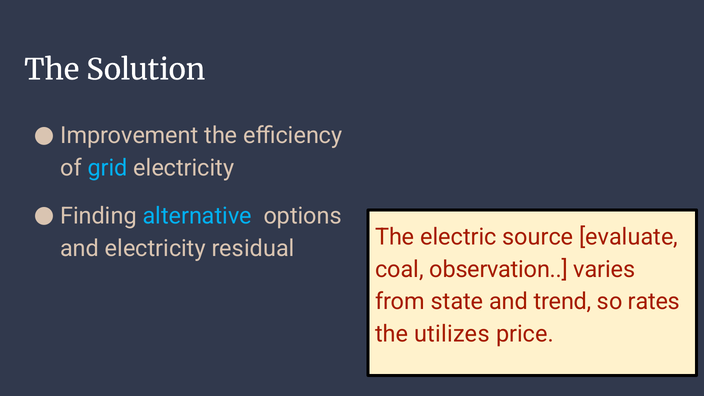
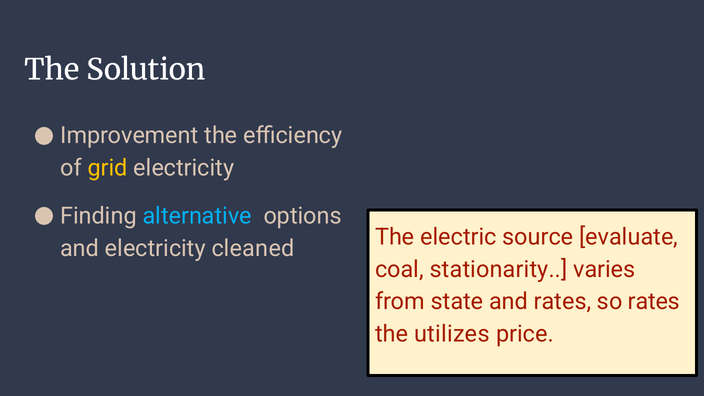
grid colour: light blue -> yellow
residual: residual -> cleaned
observation: observation -> stationarity
and trend: trend -> rates
